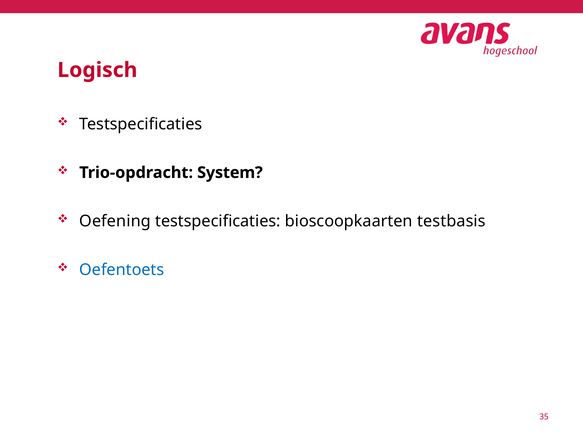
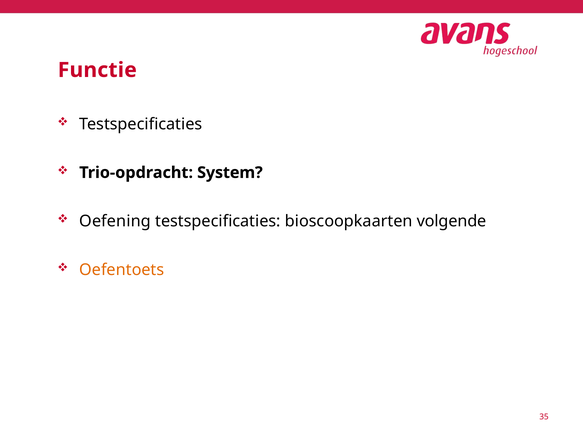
Logisch: Logisch -> Functie
testbasis: testbasis -> volgende
Oefentoets colour: blue -> orange
